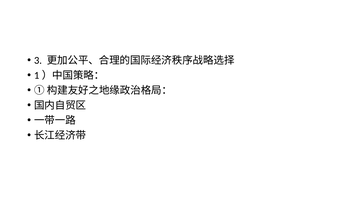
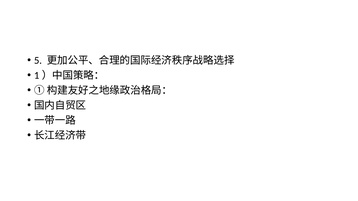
3: 3 -> 5
